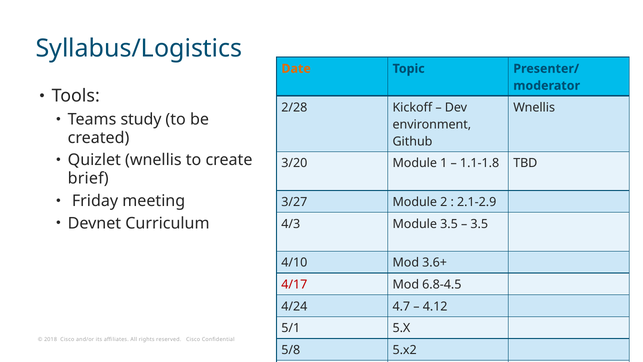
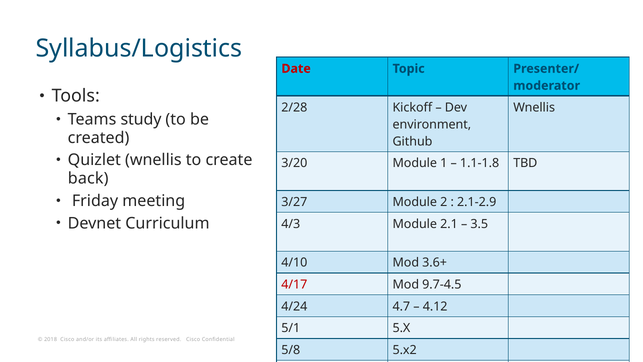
Date colour: orange -> red
brief: brief -> back
Module 3.5: 3.5 -> 2.1
6.8-4.5: 6.8-4.5 -> 9.7-4.5
